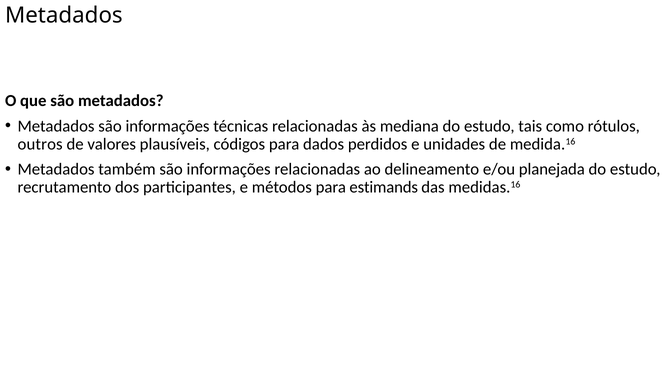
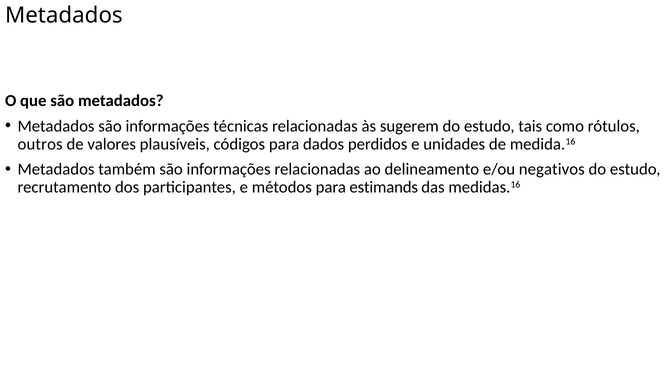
mediana: mediana -> sugerem
planejada: planejada -> negativos
